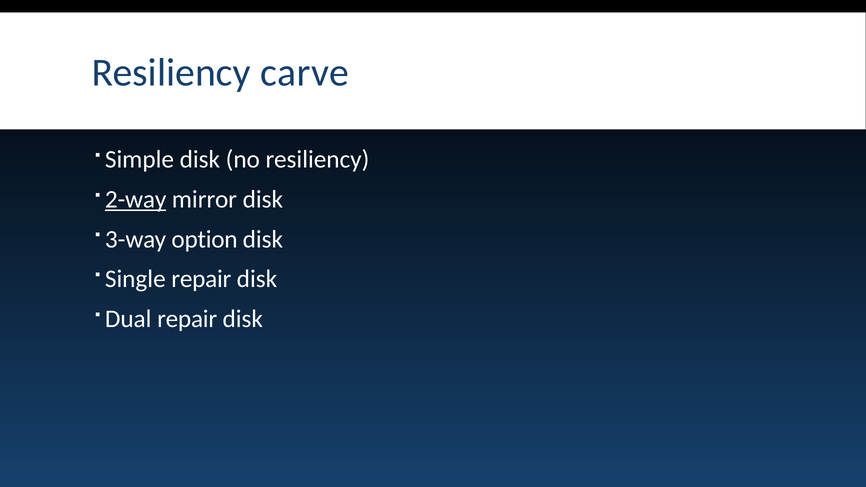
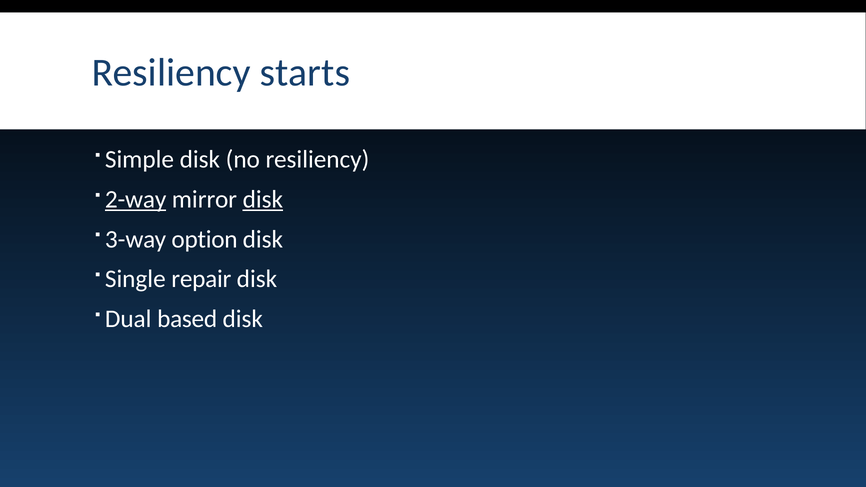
carve: carve -> starts
disk at (263, 199) underline: none -> present
Dual repair: repair -> based
